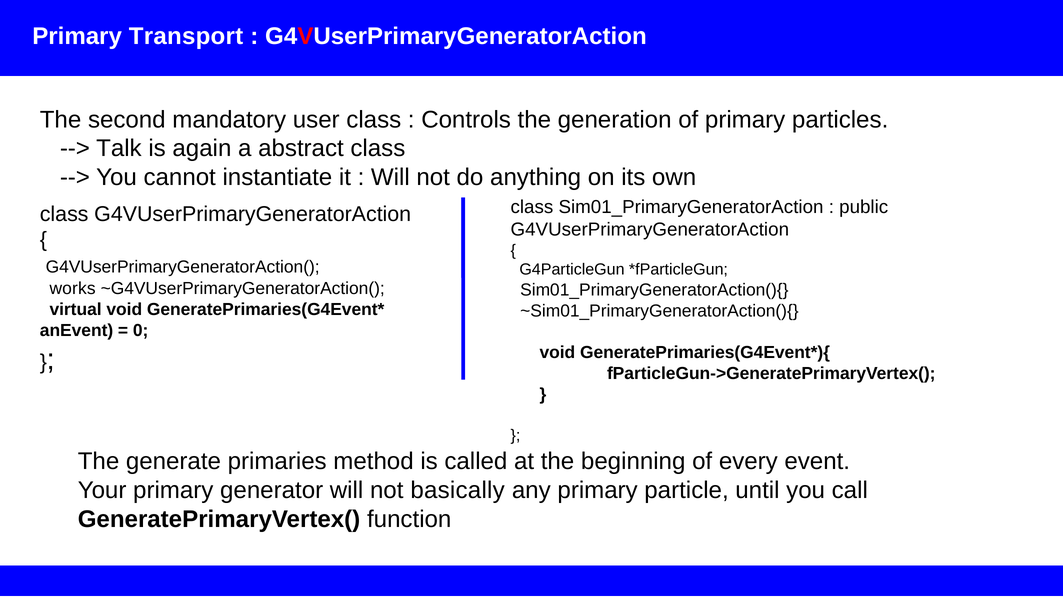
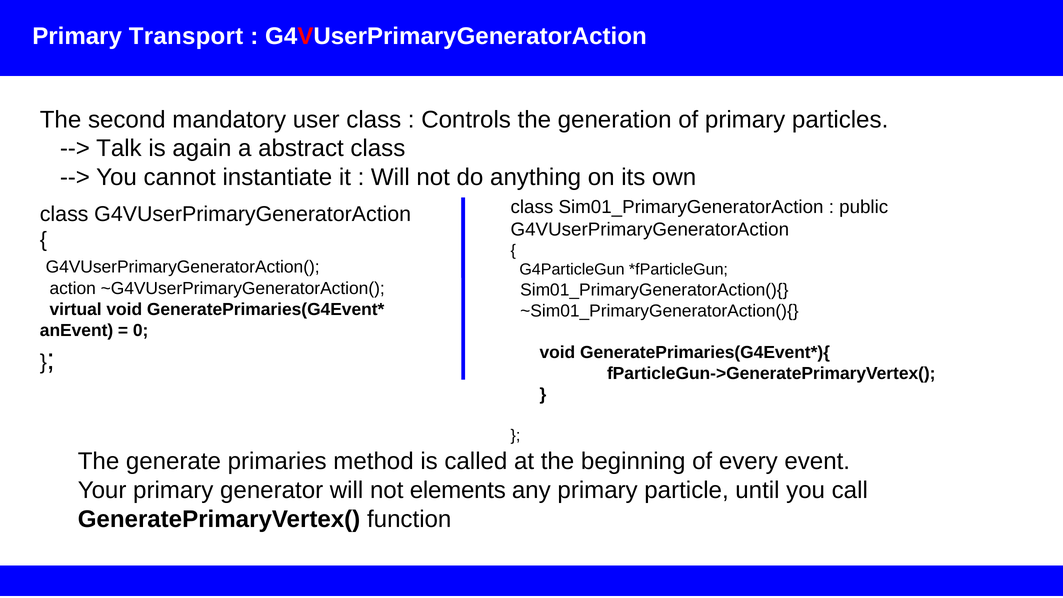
works: works -> action
basically: basically -> elements
